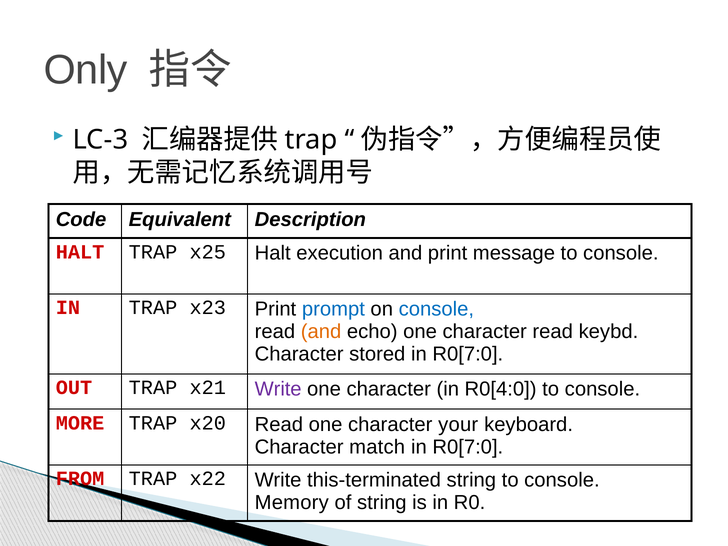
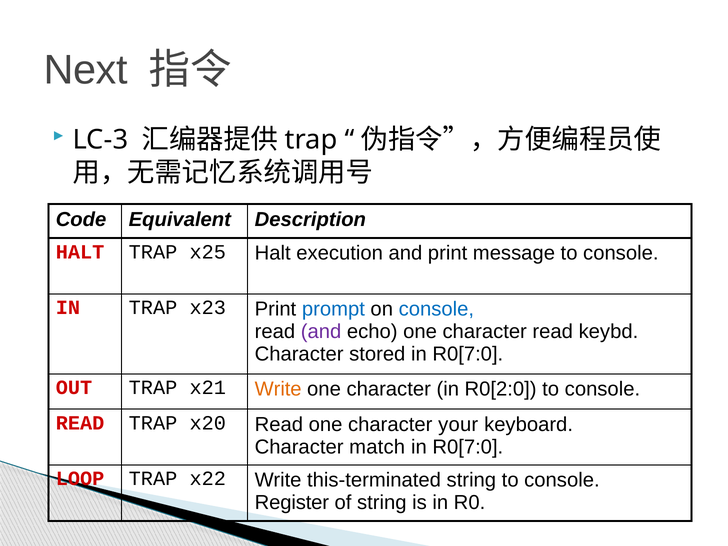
Only: Only -> Next
and at (321, 332) colour: orange -> purple
Write at (278, 389) colour: purple -> orange
R0[4:0: R0[4:0 -> R0[2:0
MORE at (80, 423): MORE -> READ
FROM: FROM -> LOOP
Memory: Memory -> Register
